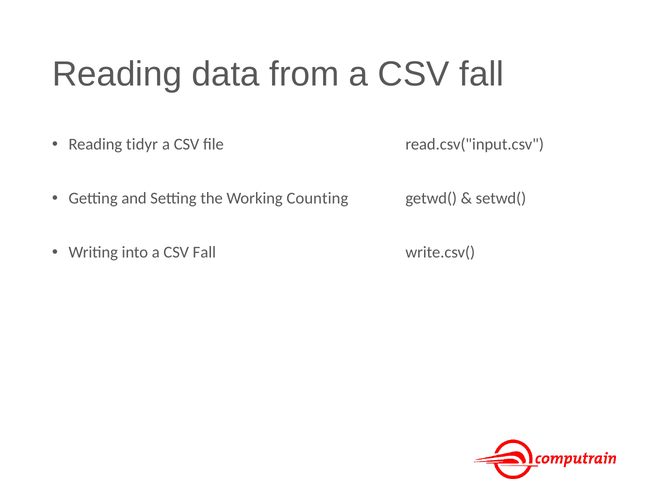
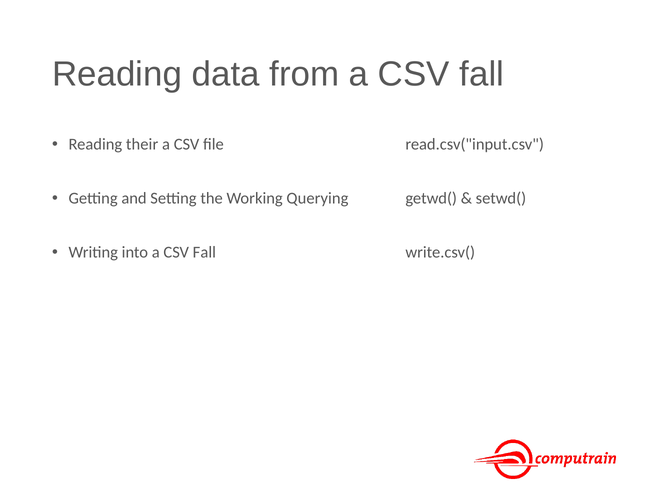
tidyr: tidyr -> their
Counting: Counting -> Querying
